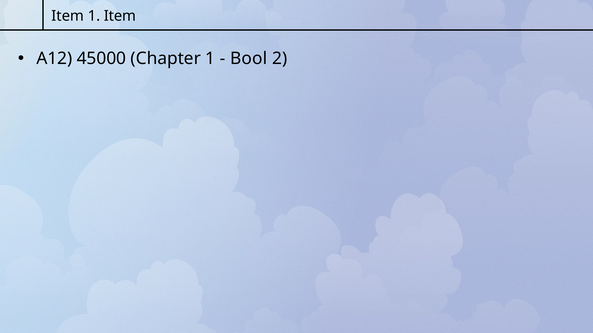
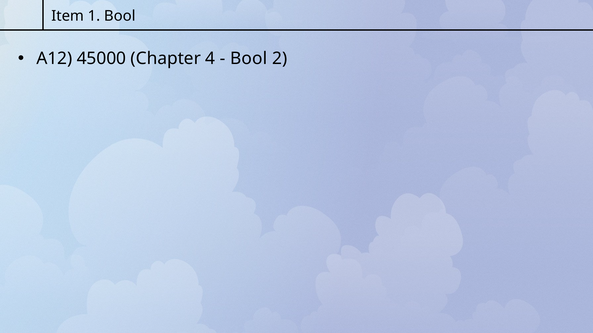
1 Item: Item -> Bool
Chapter 1: 1 -> 4
